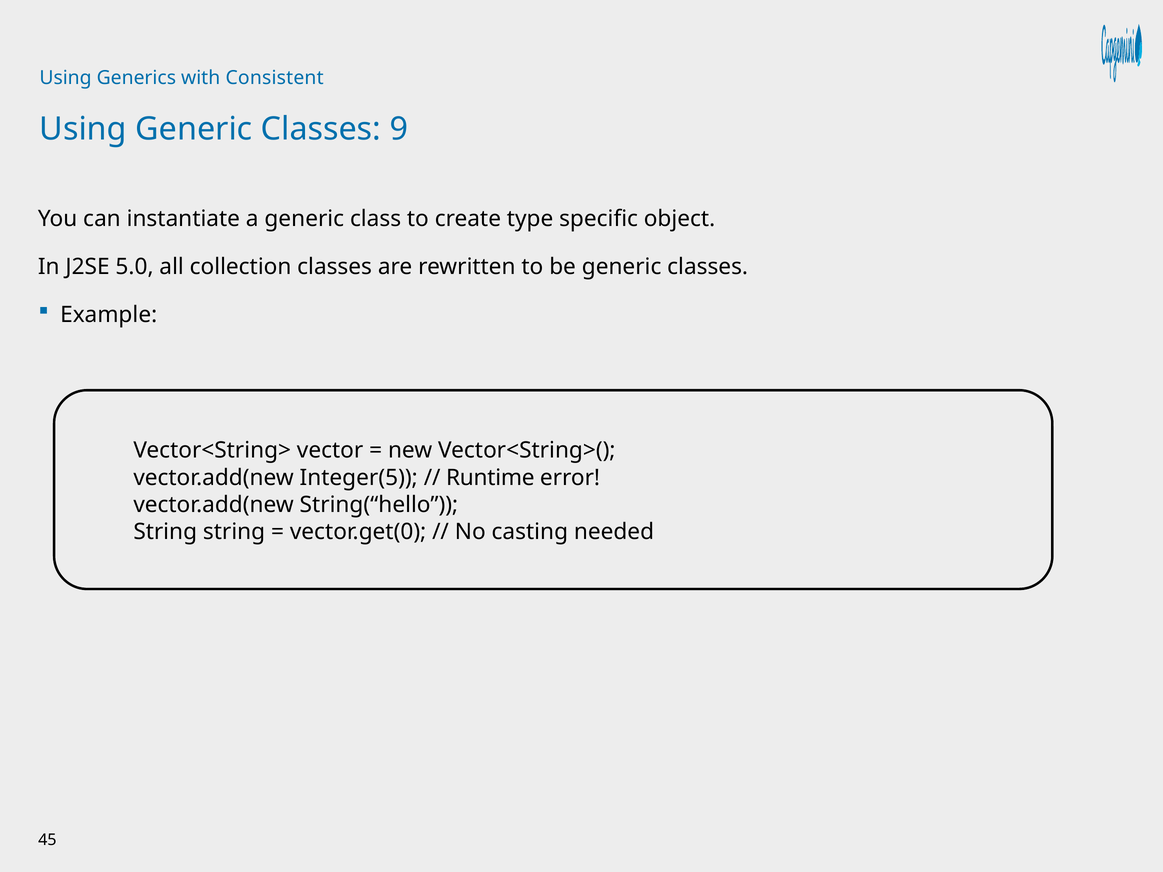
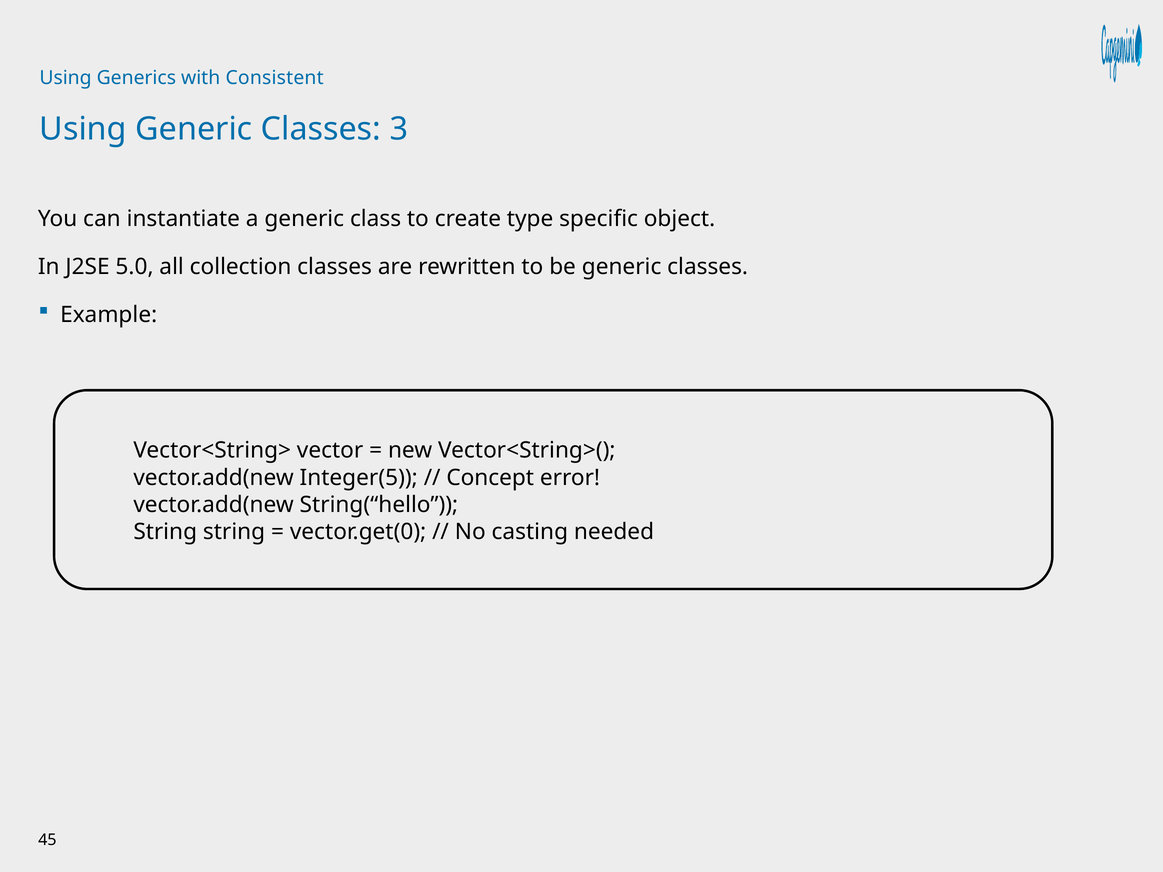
9: 9 -> 3
Runtime: Runtime -> Concept
